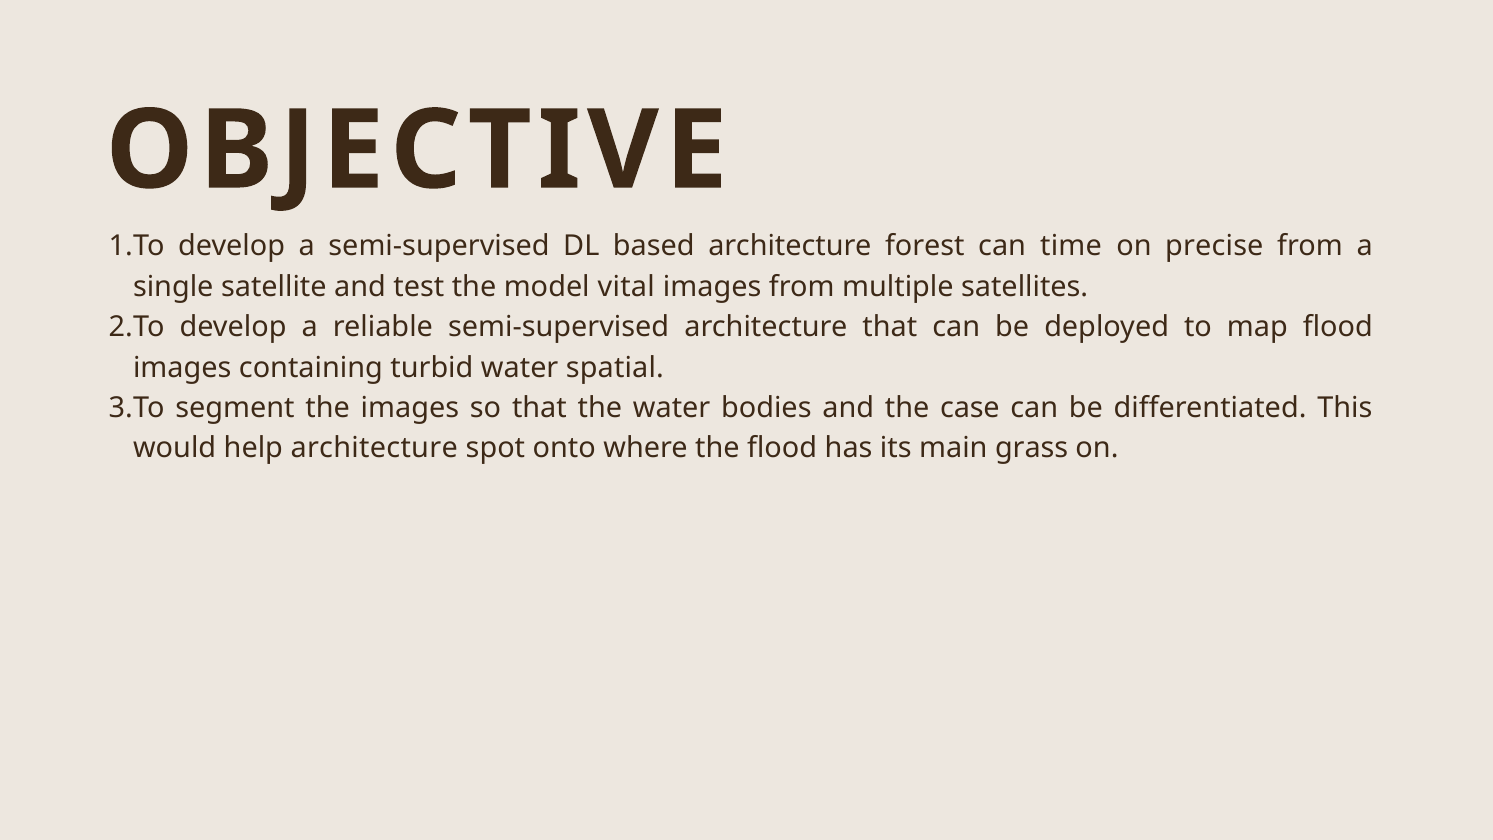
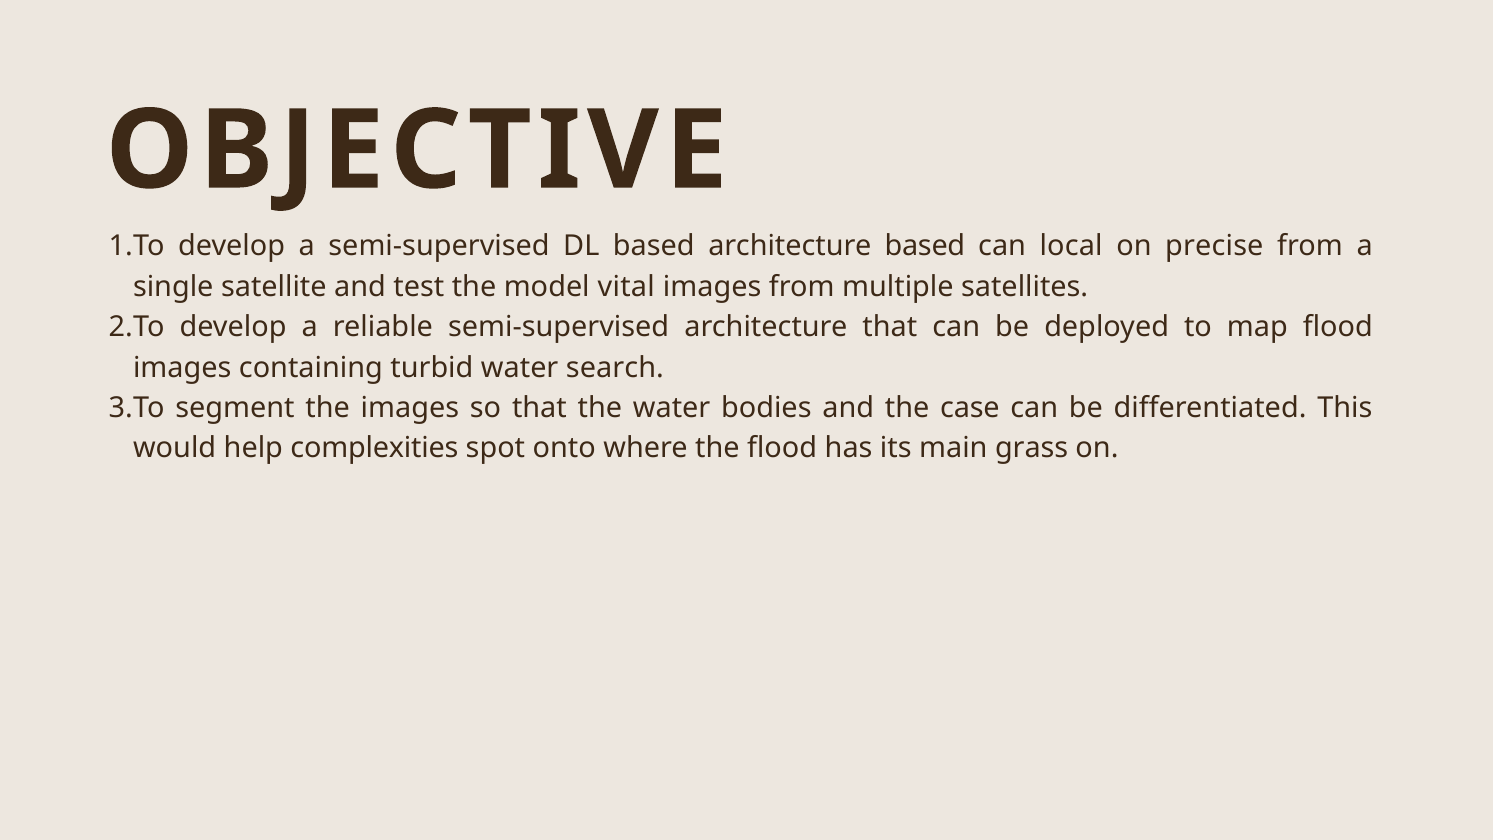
architecture forest: forest -> based
time: time -> local
spatial: spatial -> search
help architecture: architecture -> complexities
